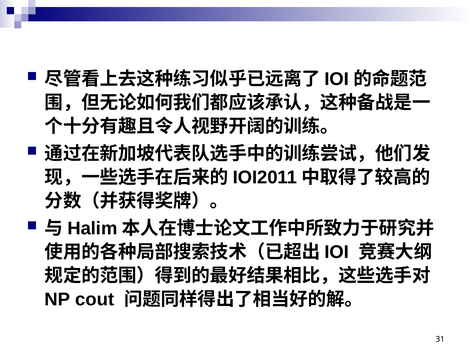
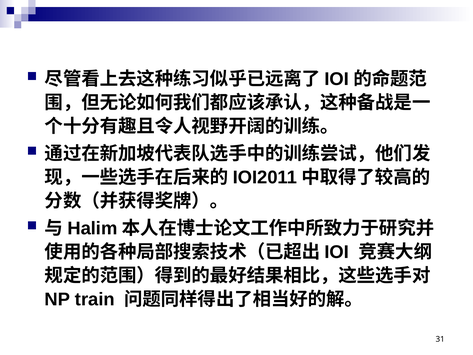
cout: cout -> train
